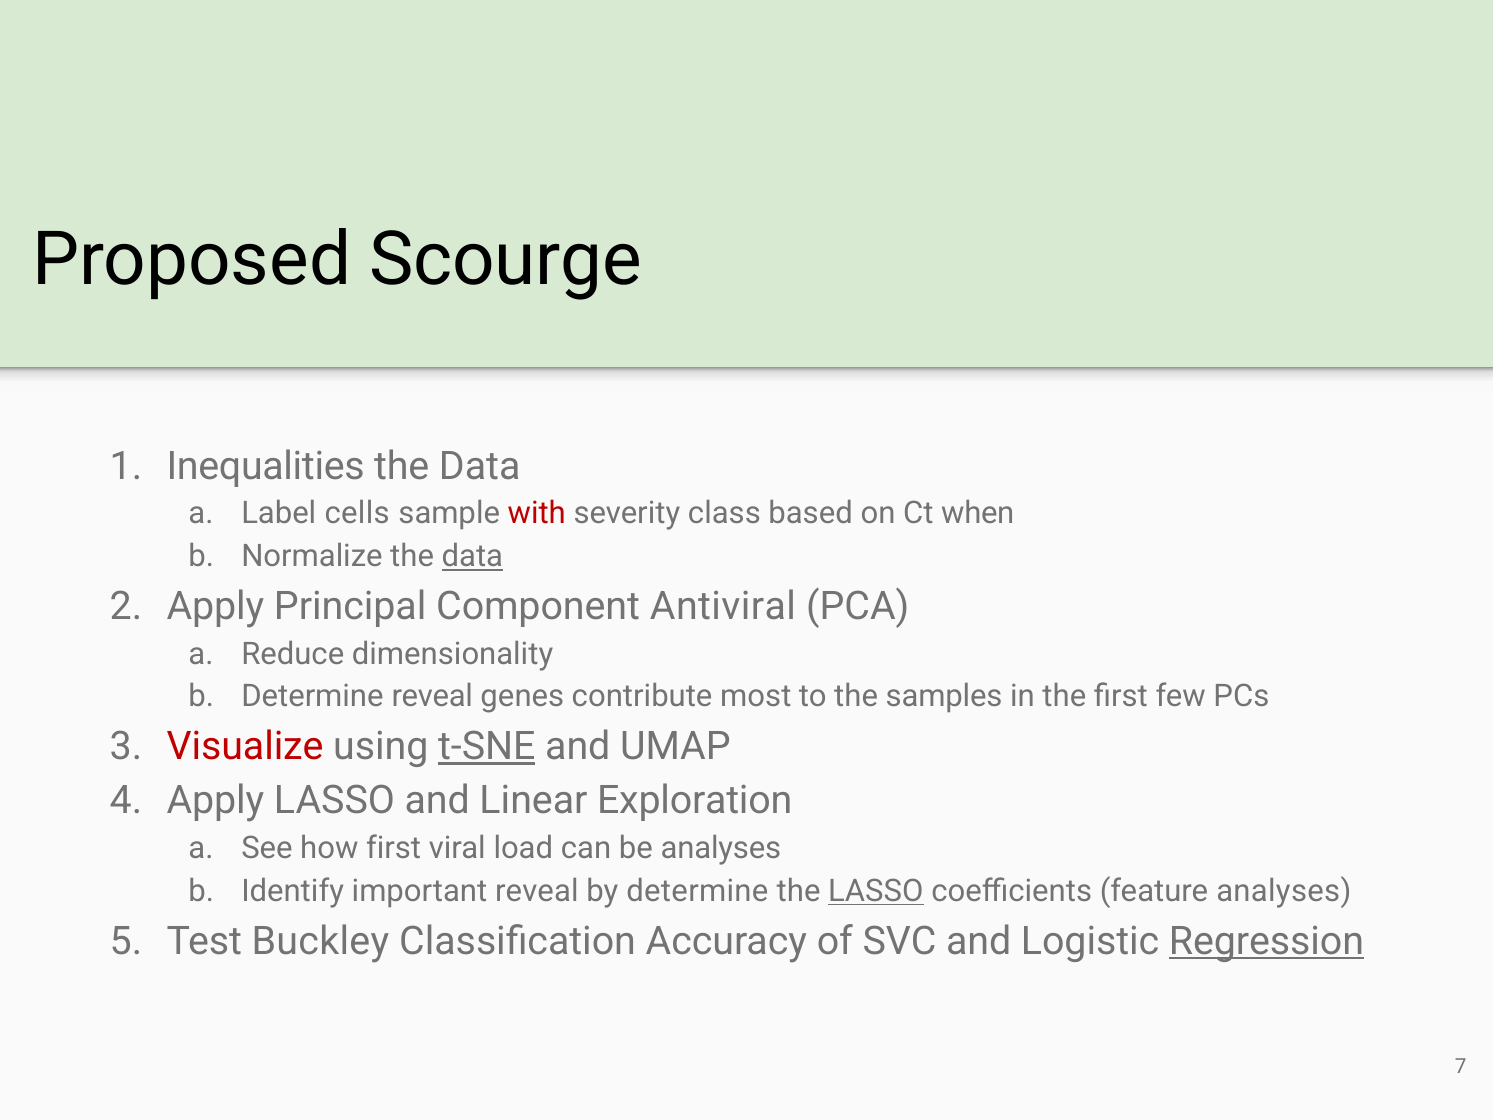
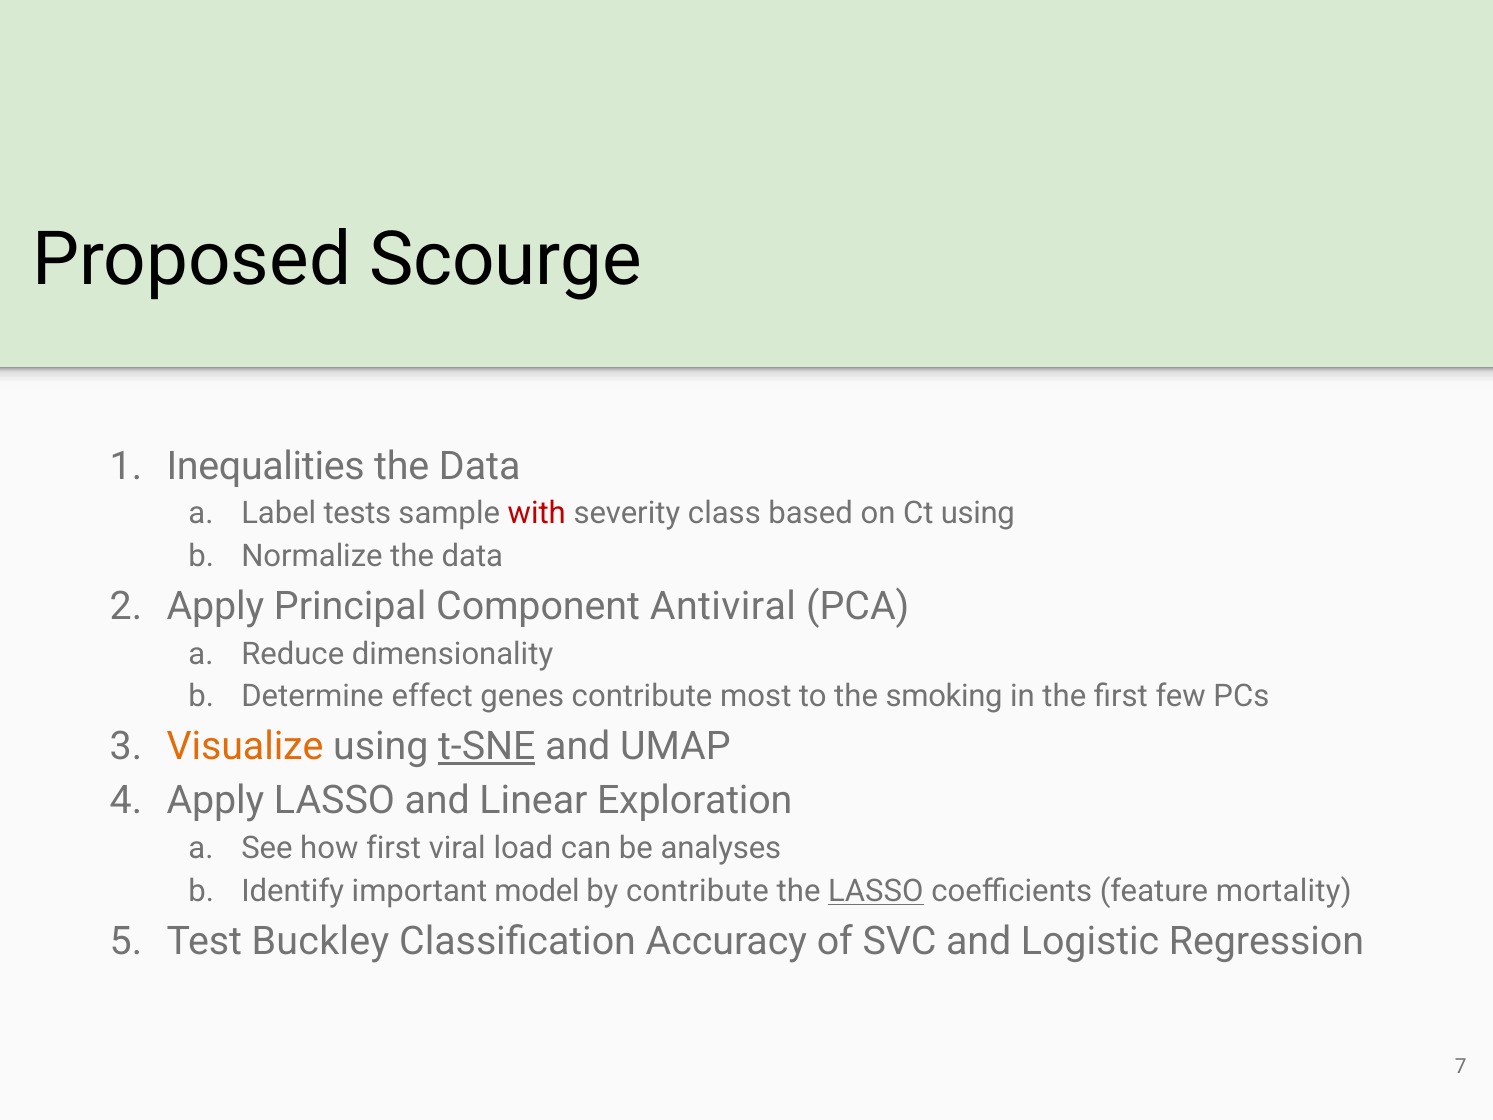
cells: cells -> tests
Ct when: when -> using
data at (472, 556) underline: present -> none
Determine reveal: reveal -> effect
samples: samples -> smoking
Visualize colour: red -> orange
important reveal: reveal -> model
by determine: determine -> contribute
feature analyses: analyses -> mortality
Regression underline: present -> none
